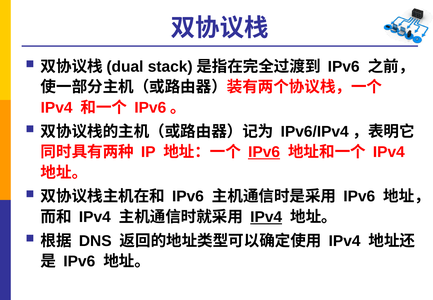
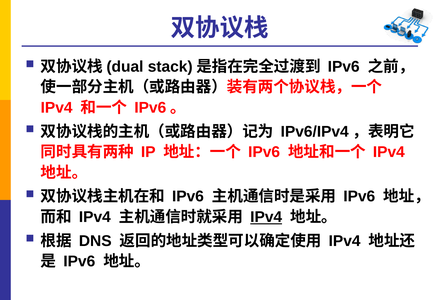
IPv6 at (264, 152) underline: present -> none
